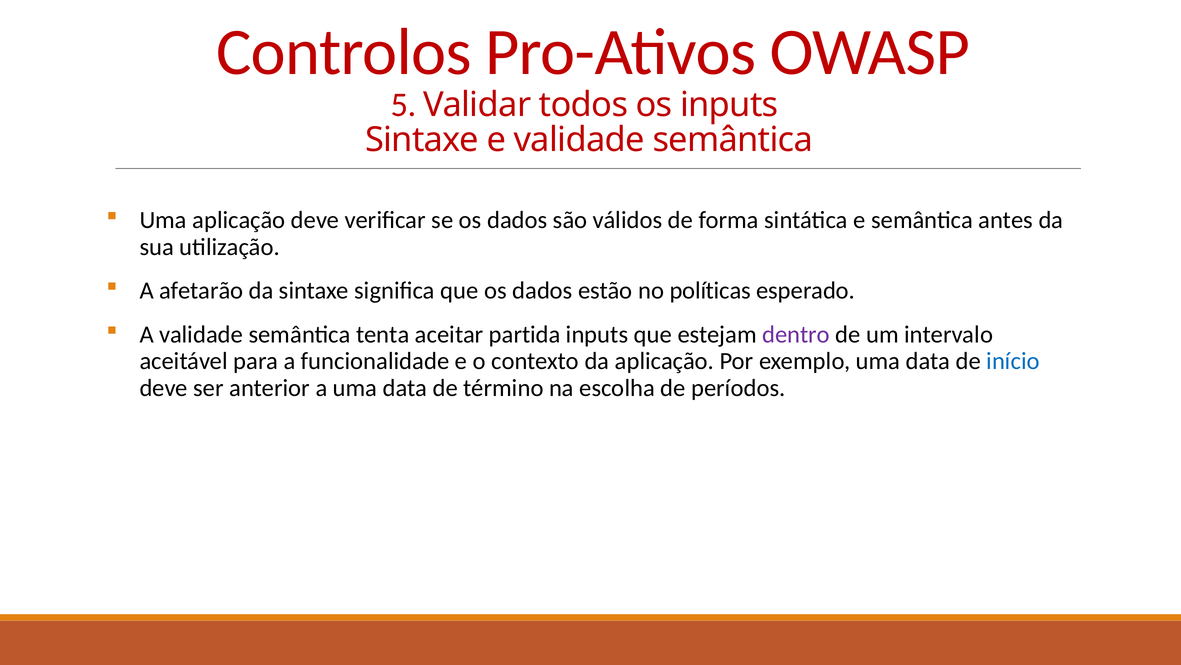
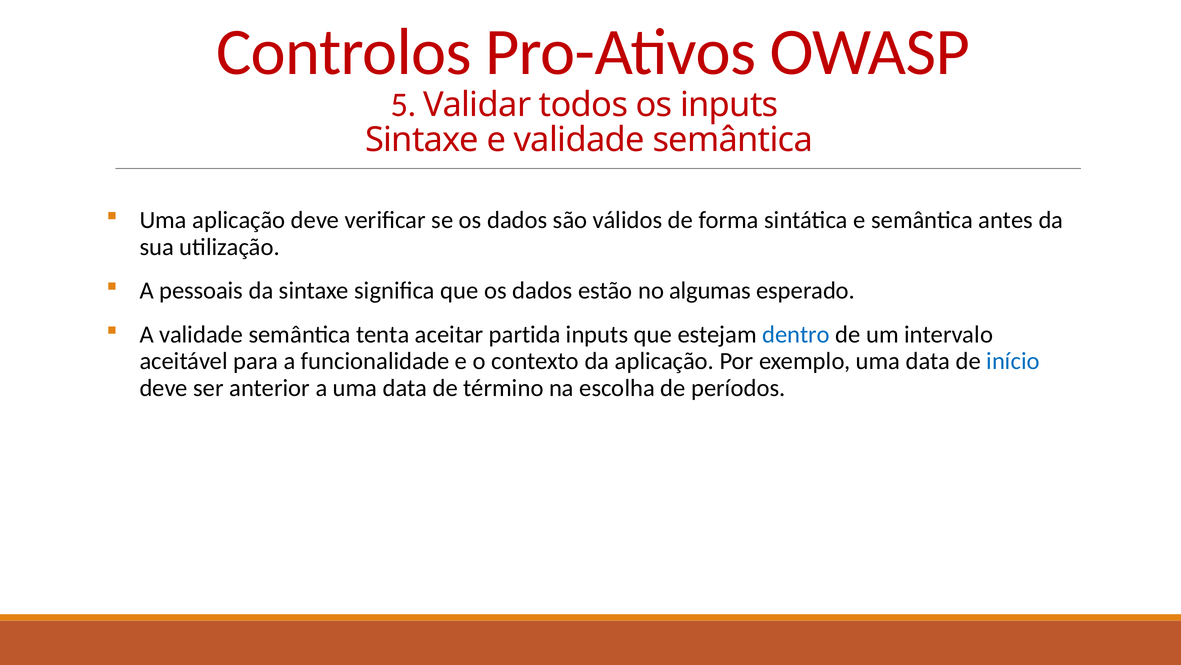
afetarão: afetarão -> pessoais
políticas: políticas -> algumas
dentro colour: purple -> blue
